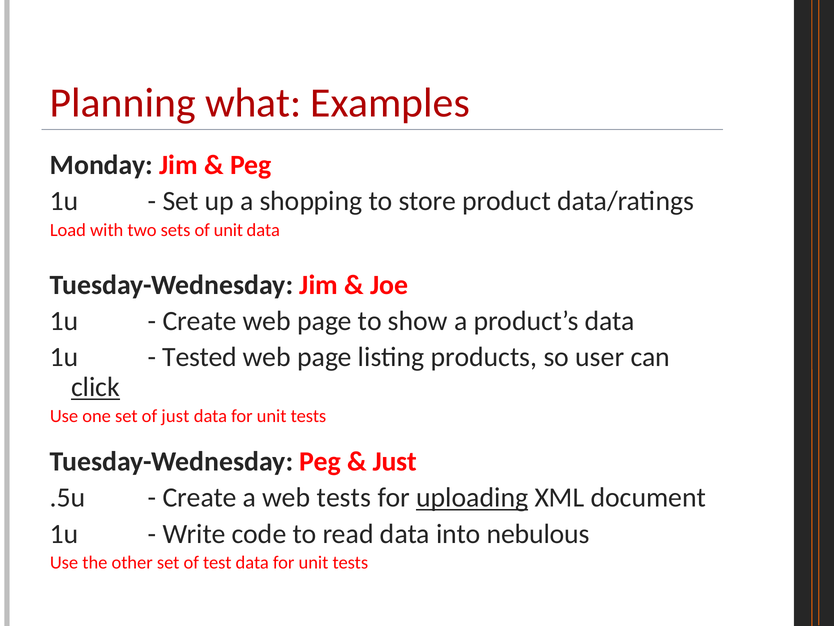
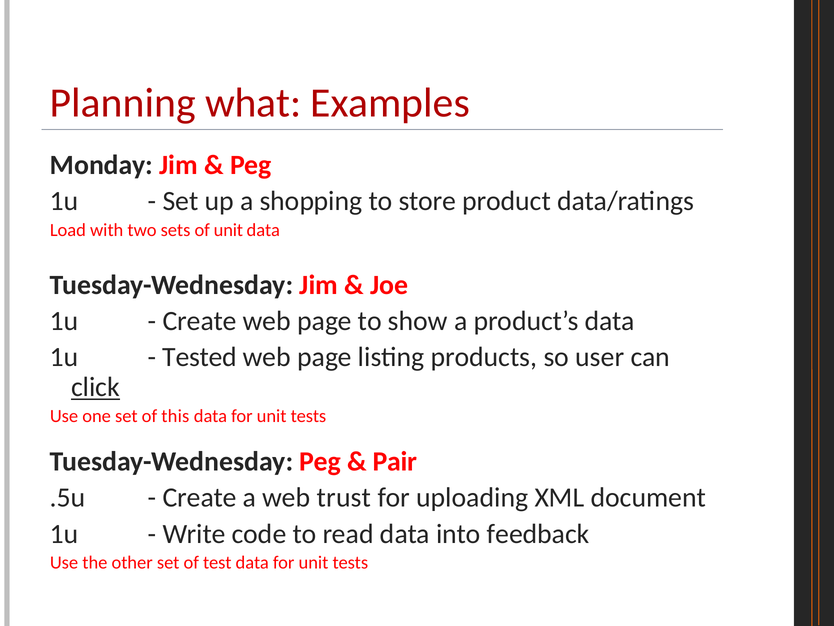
of just: just -> this
Just at (395, 461): Just -> Pair
web tests: tests -> trust
uploading underline: present -> none
nebulous: nebulous -> feedback
